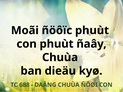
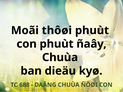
ñöôïc: ñöôïc -> thôøi
